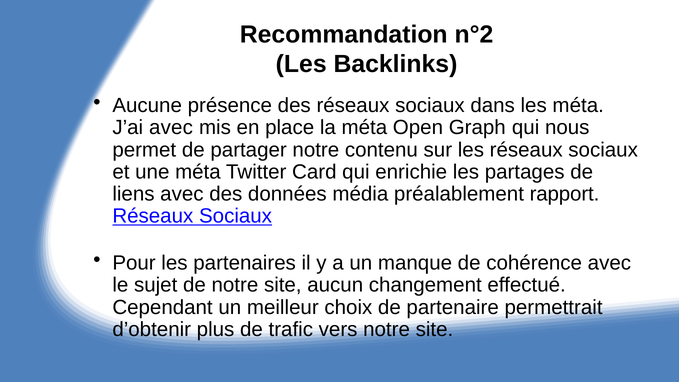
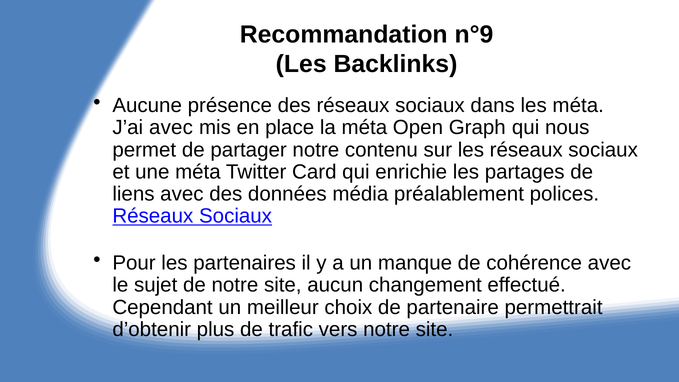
n°2: n°2 -> n°9
rapport: rapport -> polices
